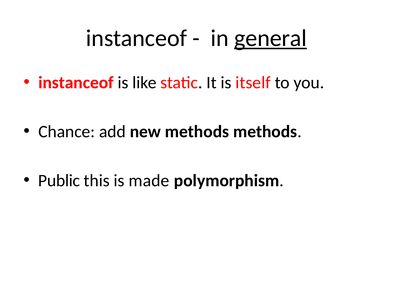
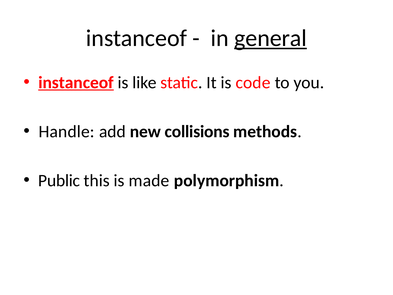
instanceof at (76, 82) underline: none -> present
itself: itself -> code
Chance: Chance -> Handle
new methods: methods -> collisions
